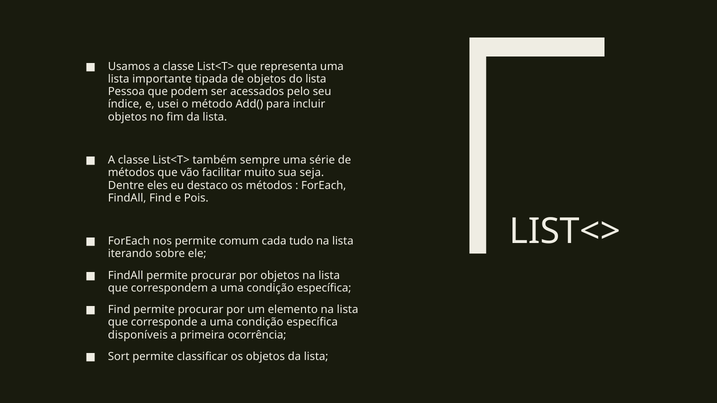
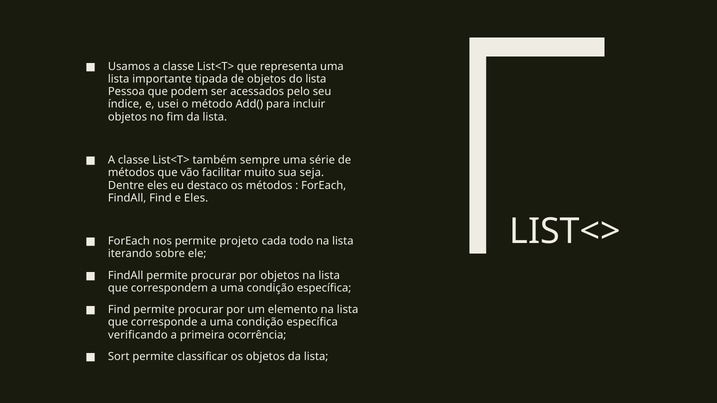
e Pois: Pois -> Eles
comum: comum -> projeto
tudo: tudo -> todo
disponíveis: disponíveis -> verificando
